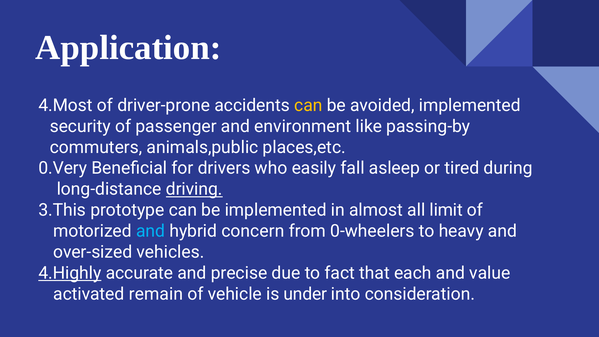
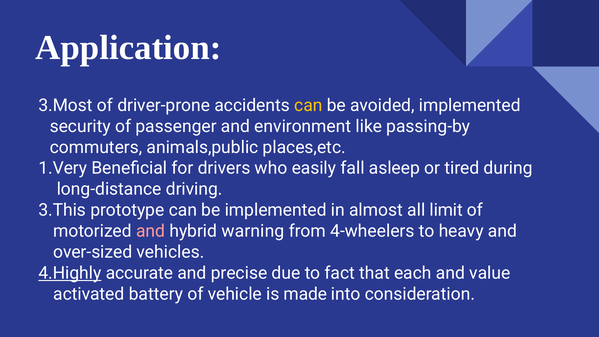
4.Most: 4.Most -> 3.Most
0.Very: 0.Very -> 1.Very
driving underline: present -> none
and at (151, 231) colour: light blue -> pink
concern: concern -> warning
0-wheelers: 0-wheelers -> 4-wheelers
remain: remain -> battery
under: under -> made
